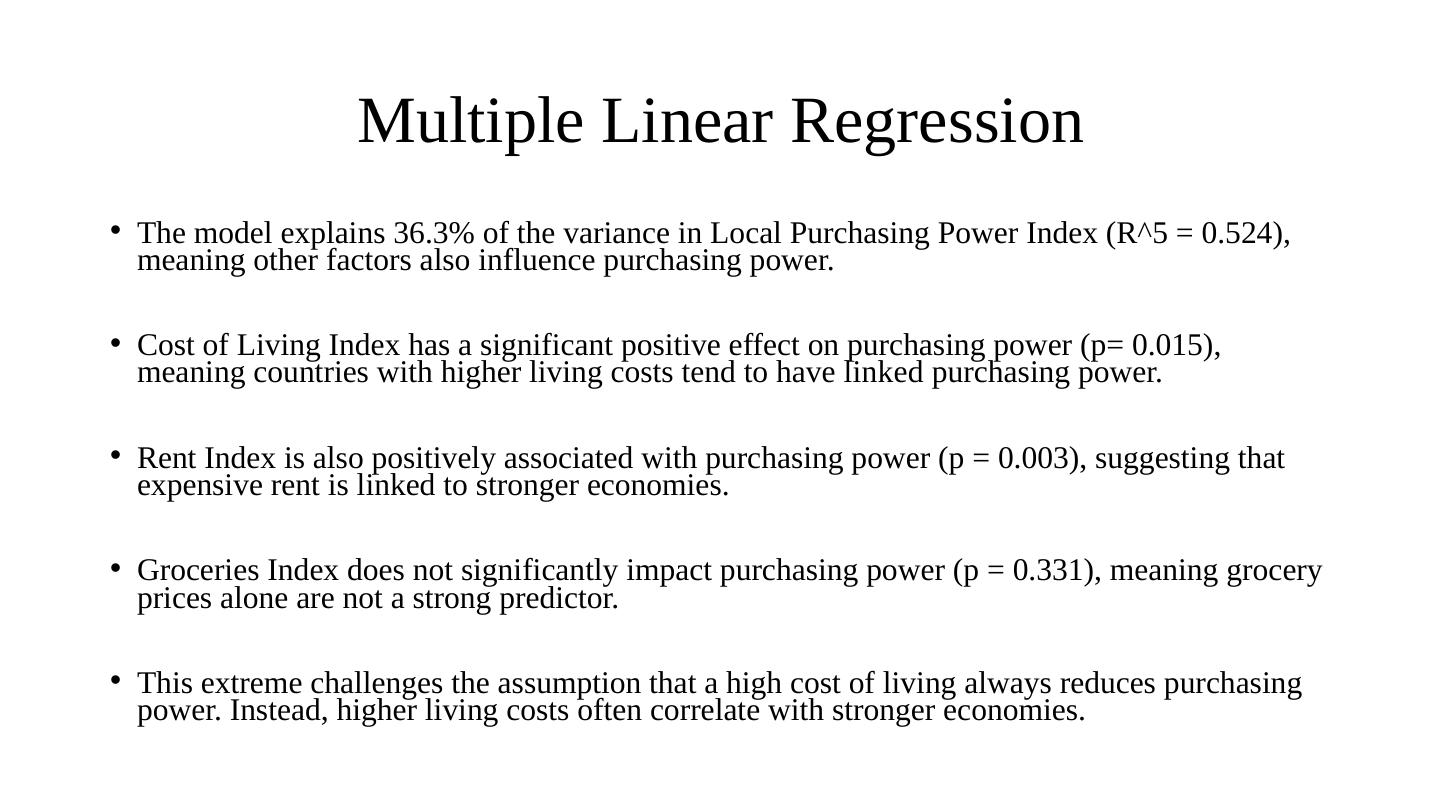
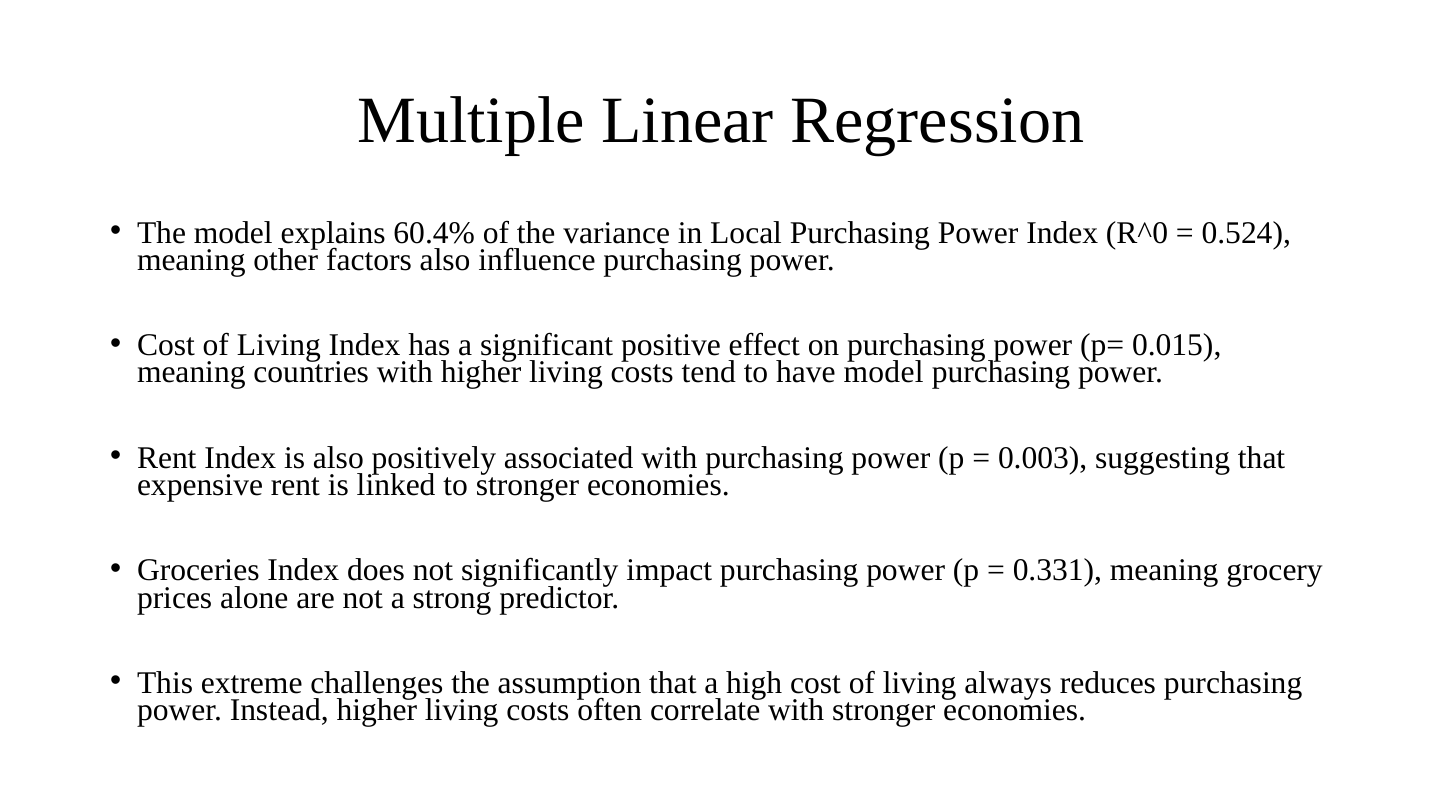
36.3%: 36.3% -> 60.4%
R^5: R^5 -> R^0
have linked: linked -> model
